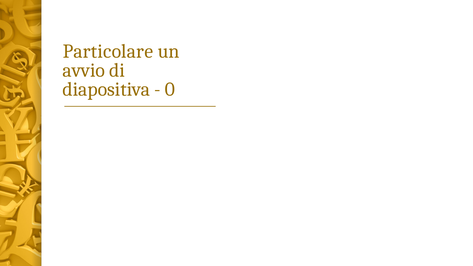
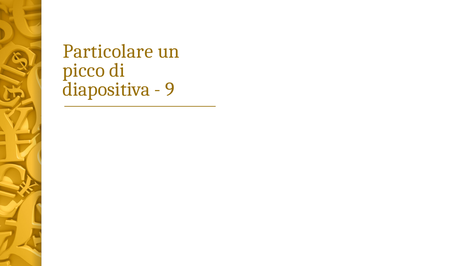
avvio: avvio -> picco
0: 0 -> 9
